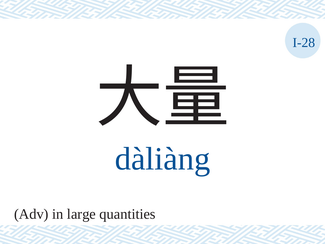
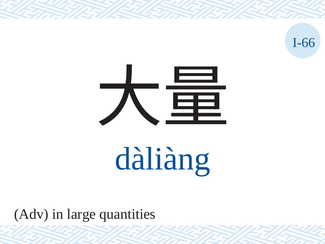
I-28: I-28 -> I-66
